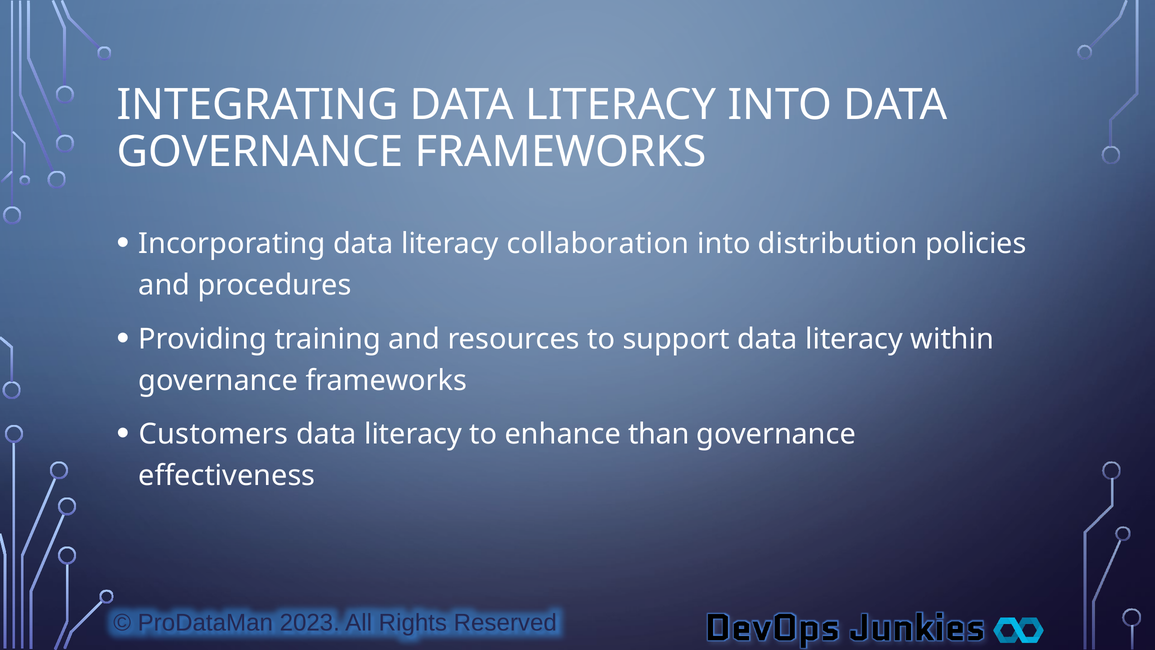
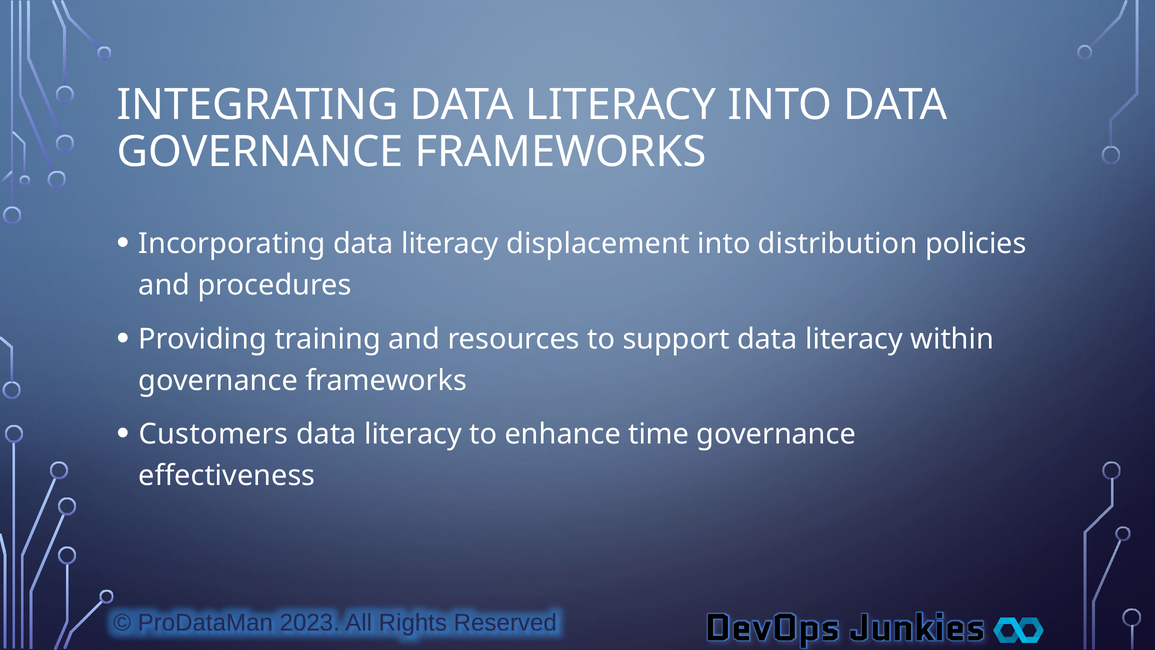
collaboration: collaboration -> displacement
than: than -> time
